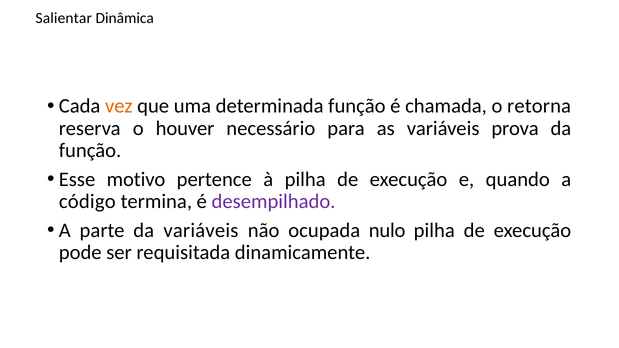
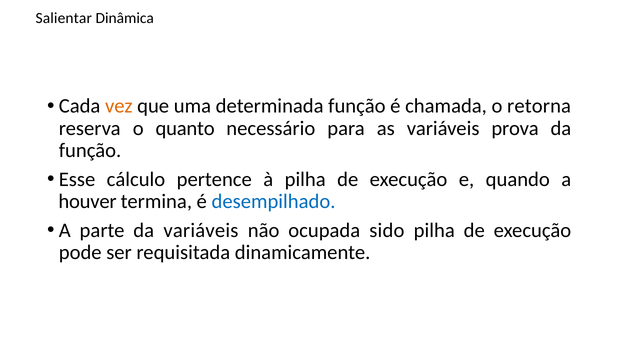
houver: houver -> quanto
motivo: motivo -> cálculo
código: código -> houver
desempilhado colour: purple -> blue
nulo: nulo -> sido
